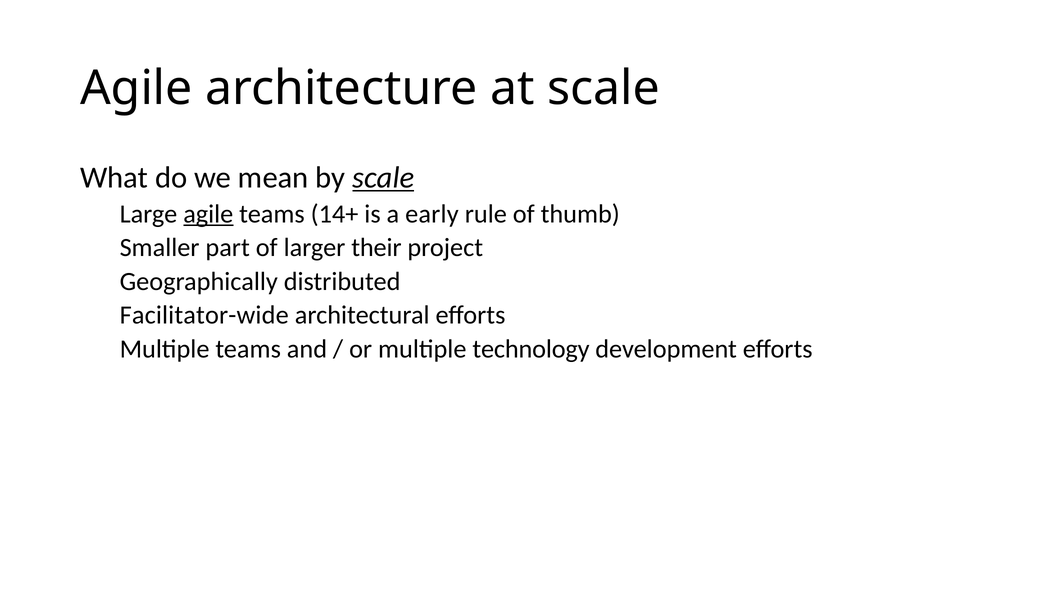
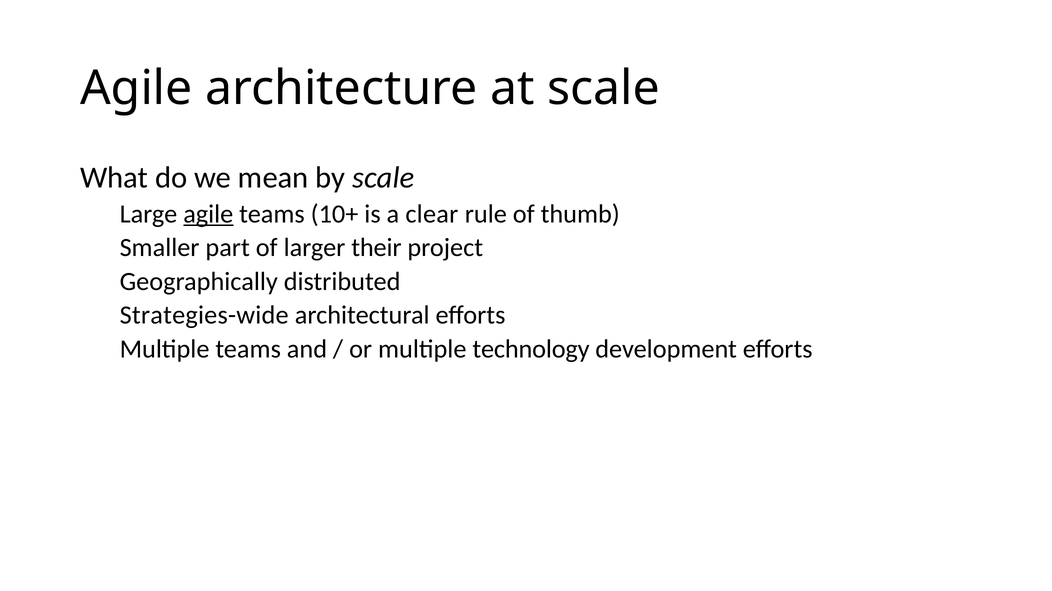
scale at (383, 178) underline: present -> none
14+: 14+ -> 10+
early: early -> clear
Facilitator-wide: Facilitator-wide -> Strategies-wide
